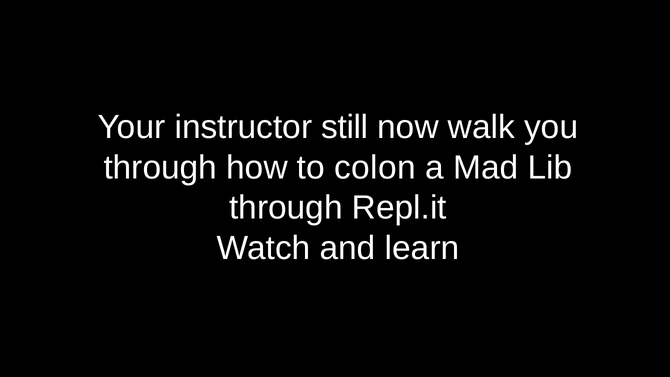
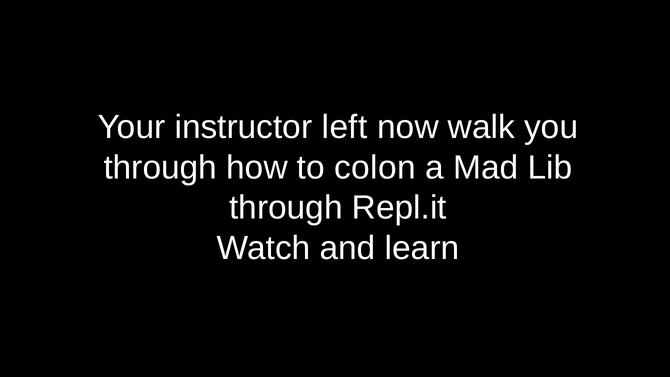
still: still -> left
